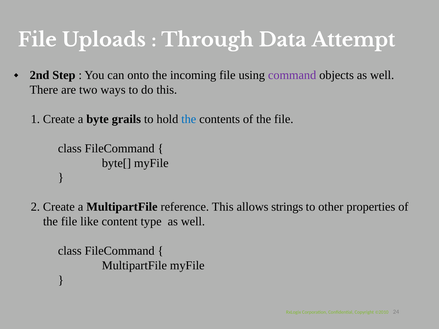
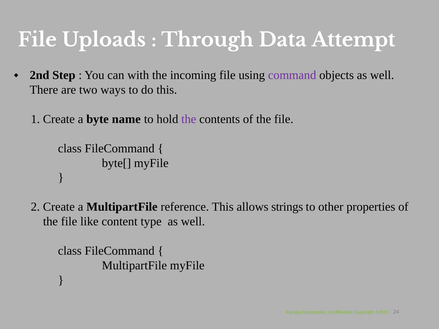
onto: onto -> with
grails: grails -> name
the at (189, 119) colour: blue -> purple
